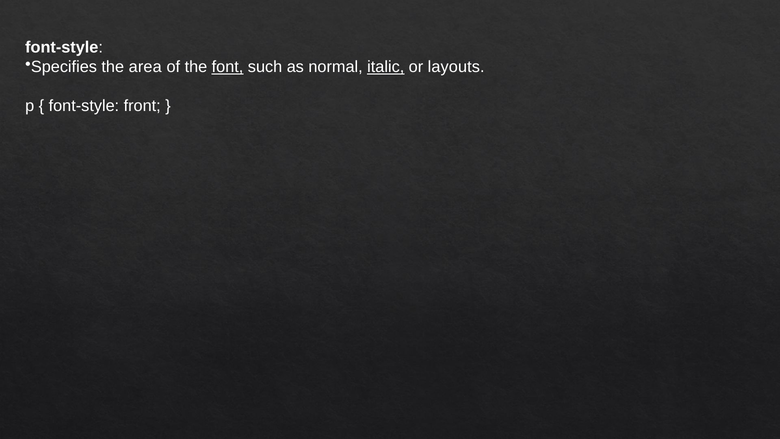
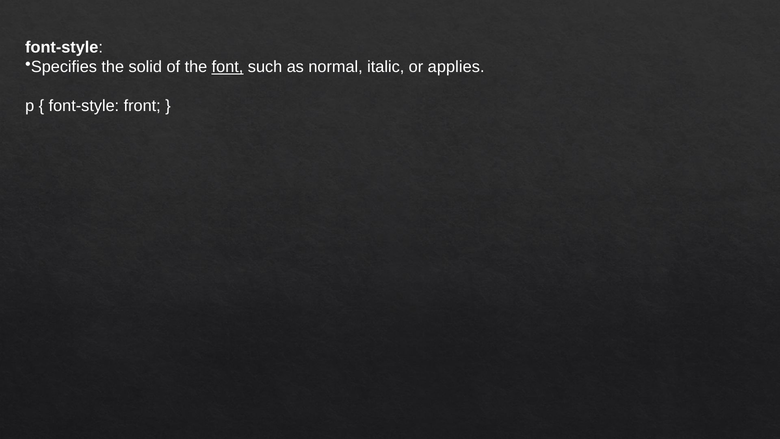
area: area -> solid
italic underline: present -> none
layouts: layouts -> applies
